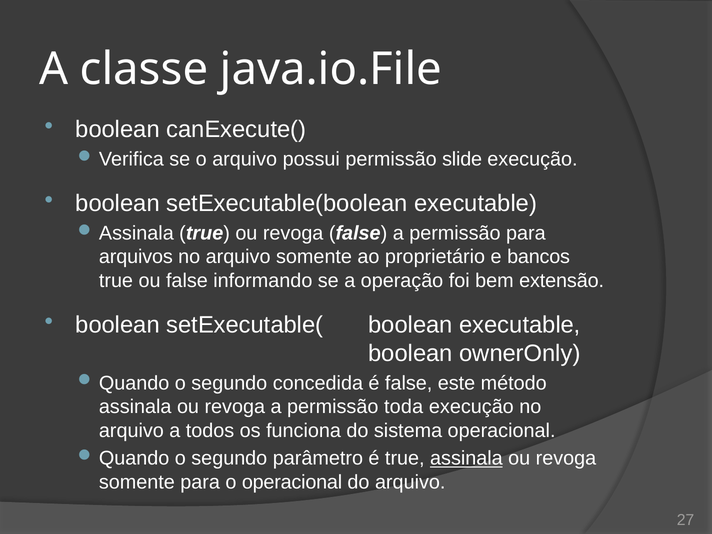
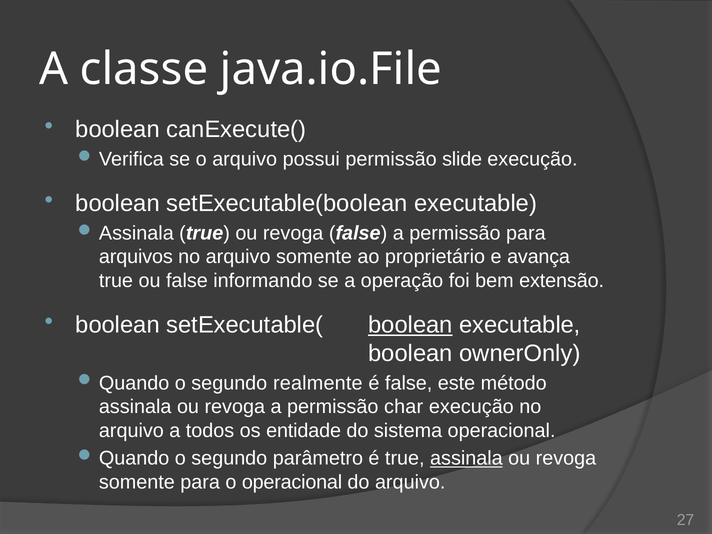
bancos: bancos -> avança
boolean at (410, 325) underline: none -> present
concedida: concedida -> realmente
toda: toda -> char
funciona: funciona -> entidade
